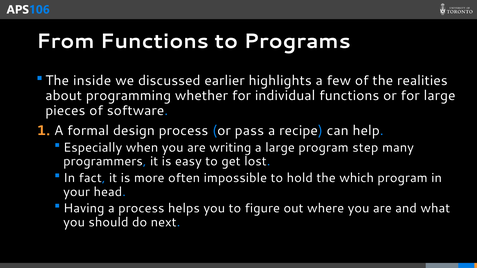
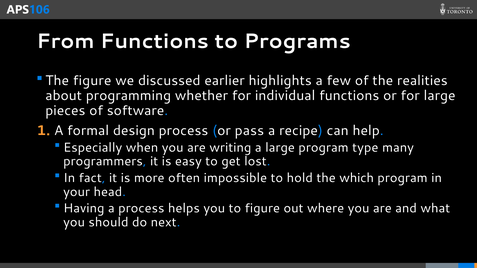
The inside: inside -> figure
step: step -> type
